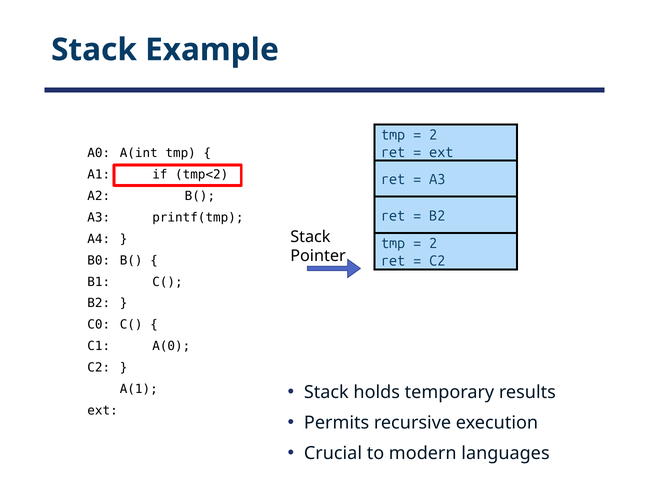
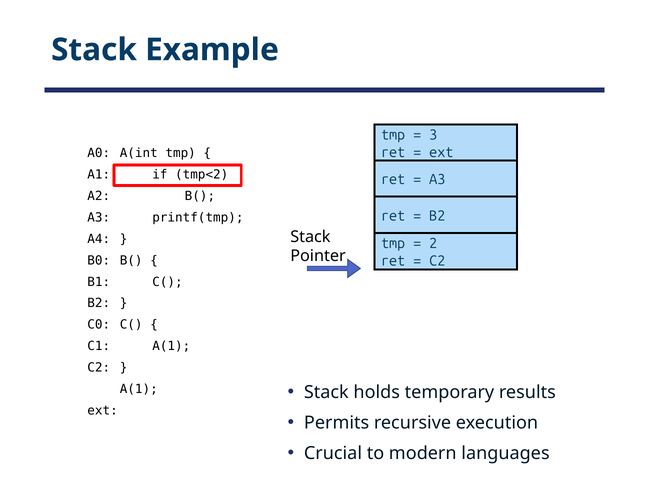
2 at (433, 135): 2 -> 3
C1 A(0: A(0 -> A(1
